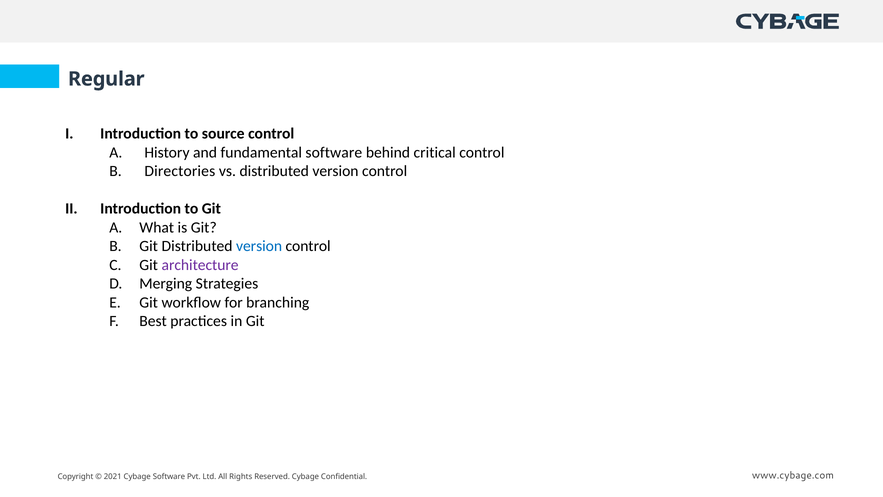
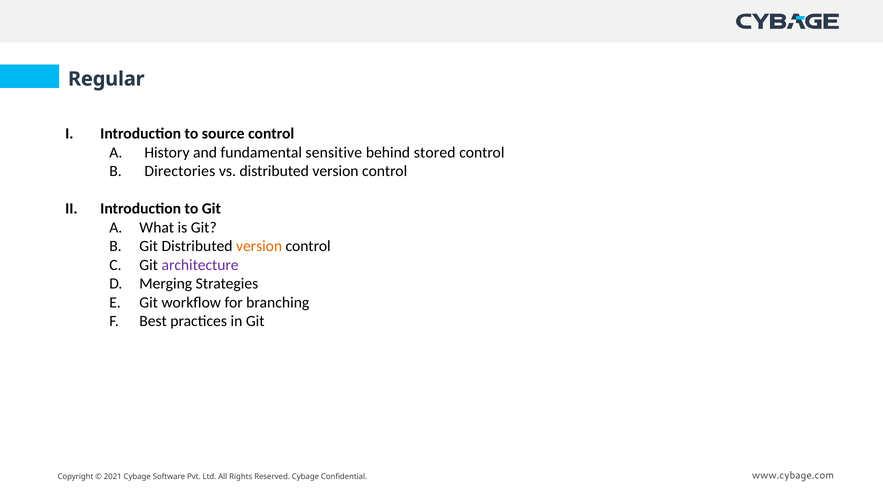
fundamental software: software -> sensitive
critical: critical -> stored
version at (259, 246) colour: blue -> orange
